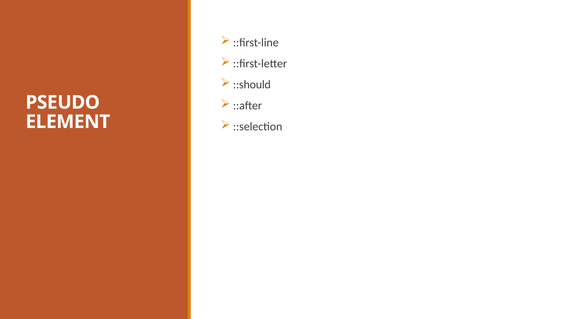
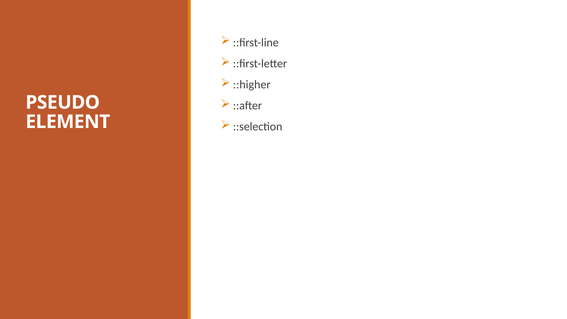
::should: ::should -> ::higher
